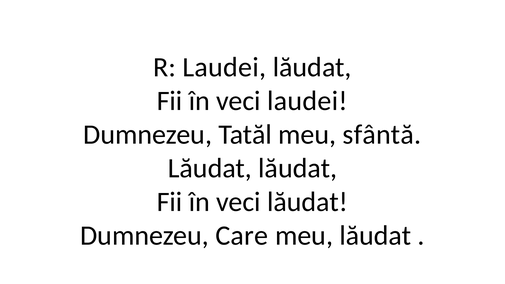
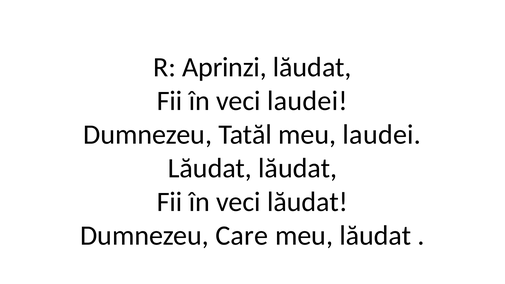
R Laudei: Laudei -> Aprinzi
meu sfântă: sfântă -> laudei
